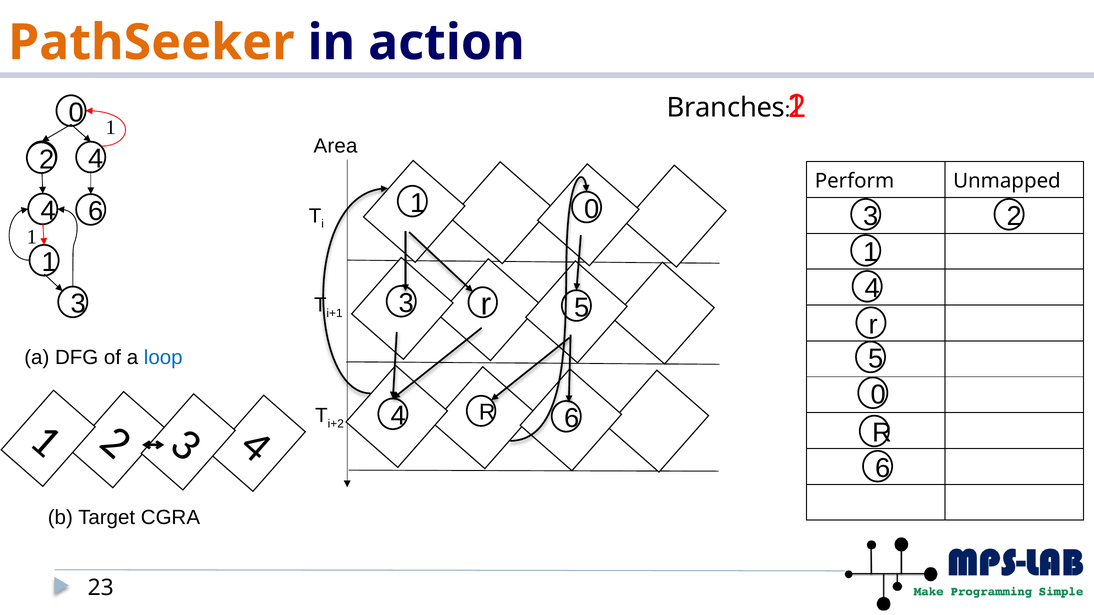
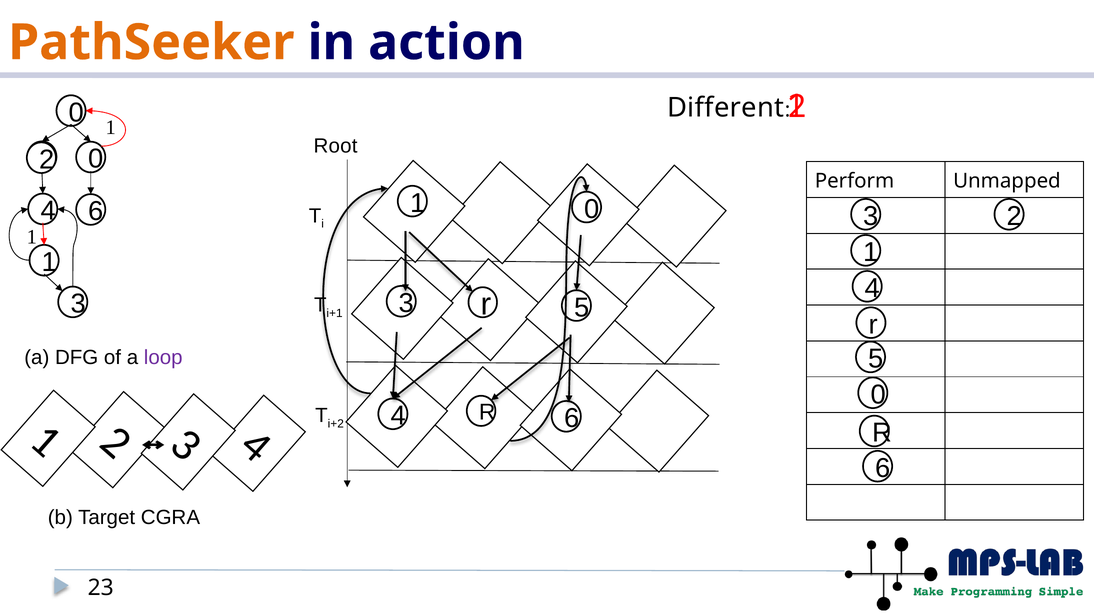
Branches: Branches -> Different
Area: Area -> Root
4 at (96, 159): 4 -> 0
loop colour: blue -> purple
